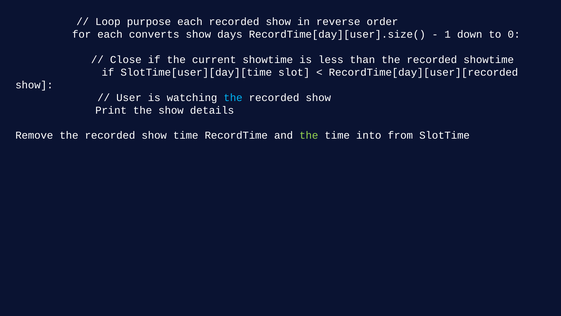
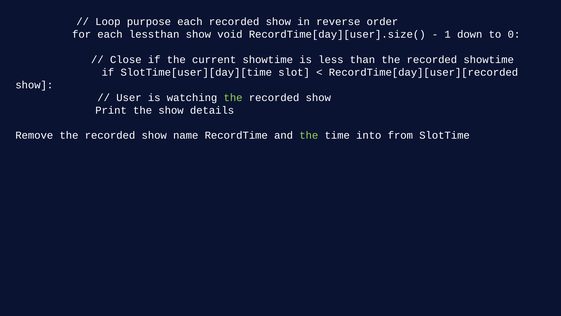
converts: converts -> lessthan
days: days -> void
the at (233, 97) colour: light blue -> light green
show time: time -> name
